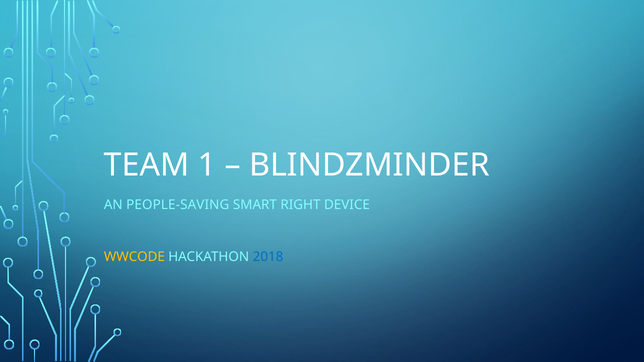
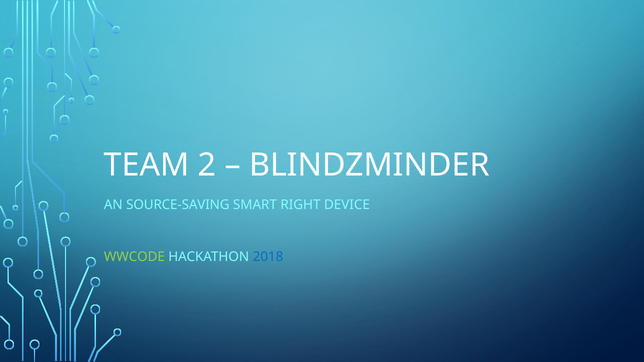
1: 1 -> 2
PEOPLE-SAVING: PEOPLE-SAVING -> SOURCE-SAVING
WWCODE colour: yellow -> light green
